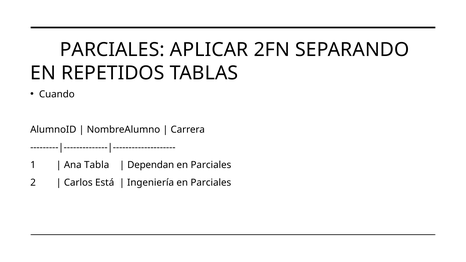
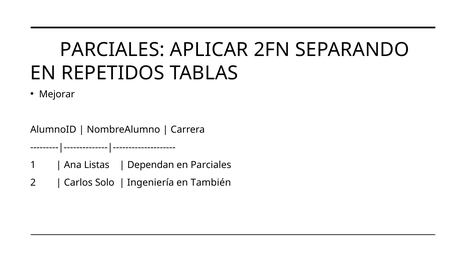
Cuando: Cuando -> Mejorar
Tabla: Tabla -> Listas
Está: Está -> Solo
Ingeniería en Parciales: Parciales -> También
